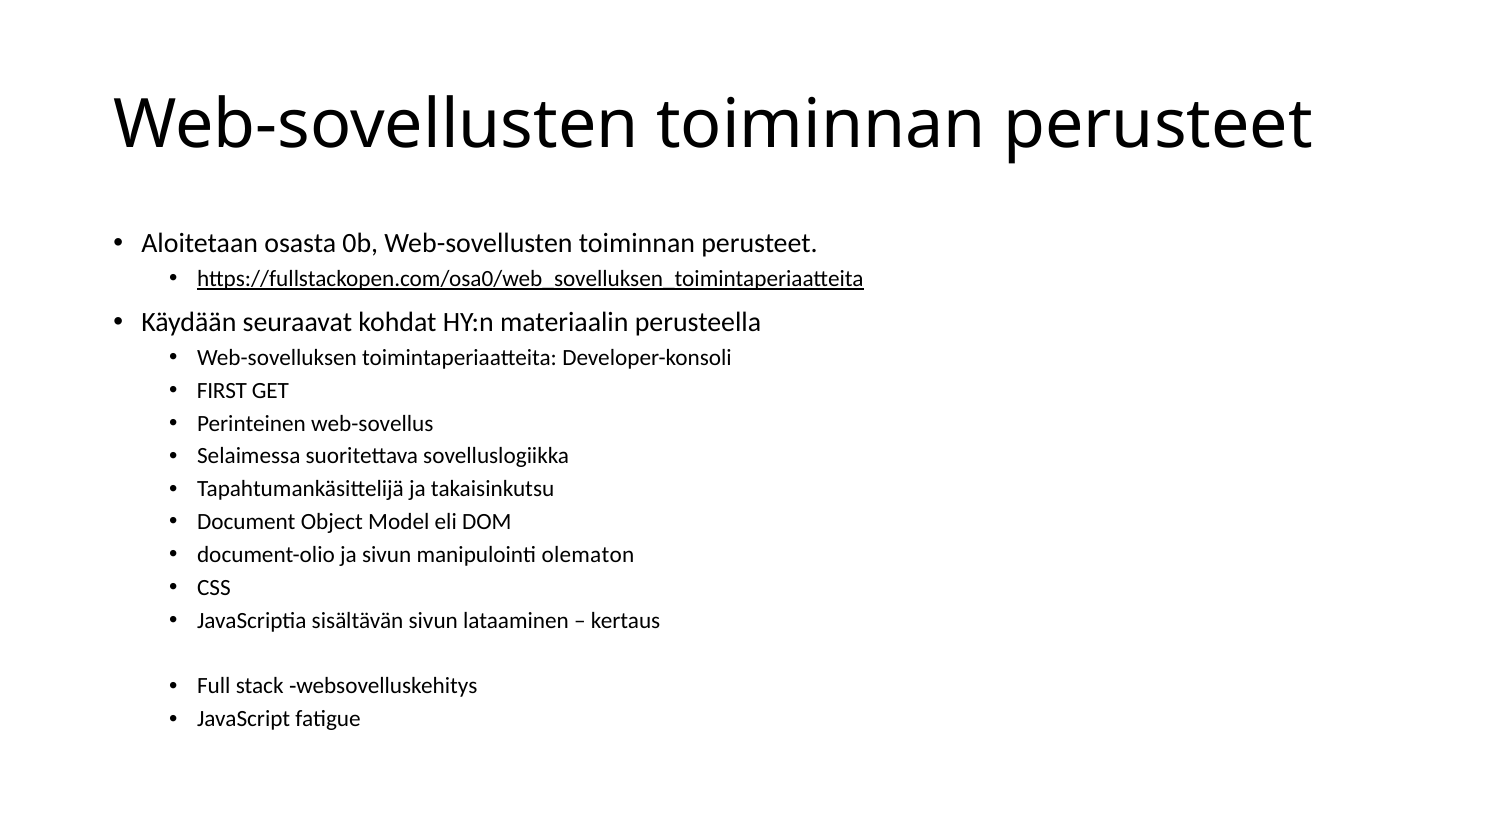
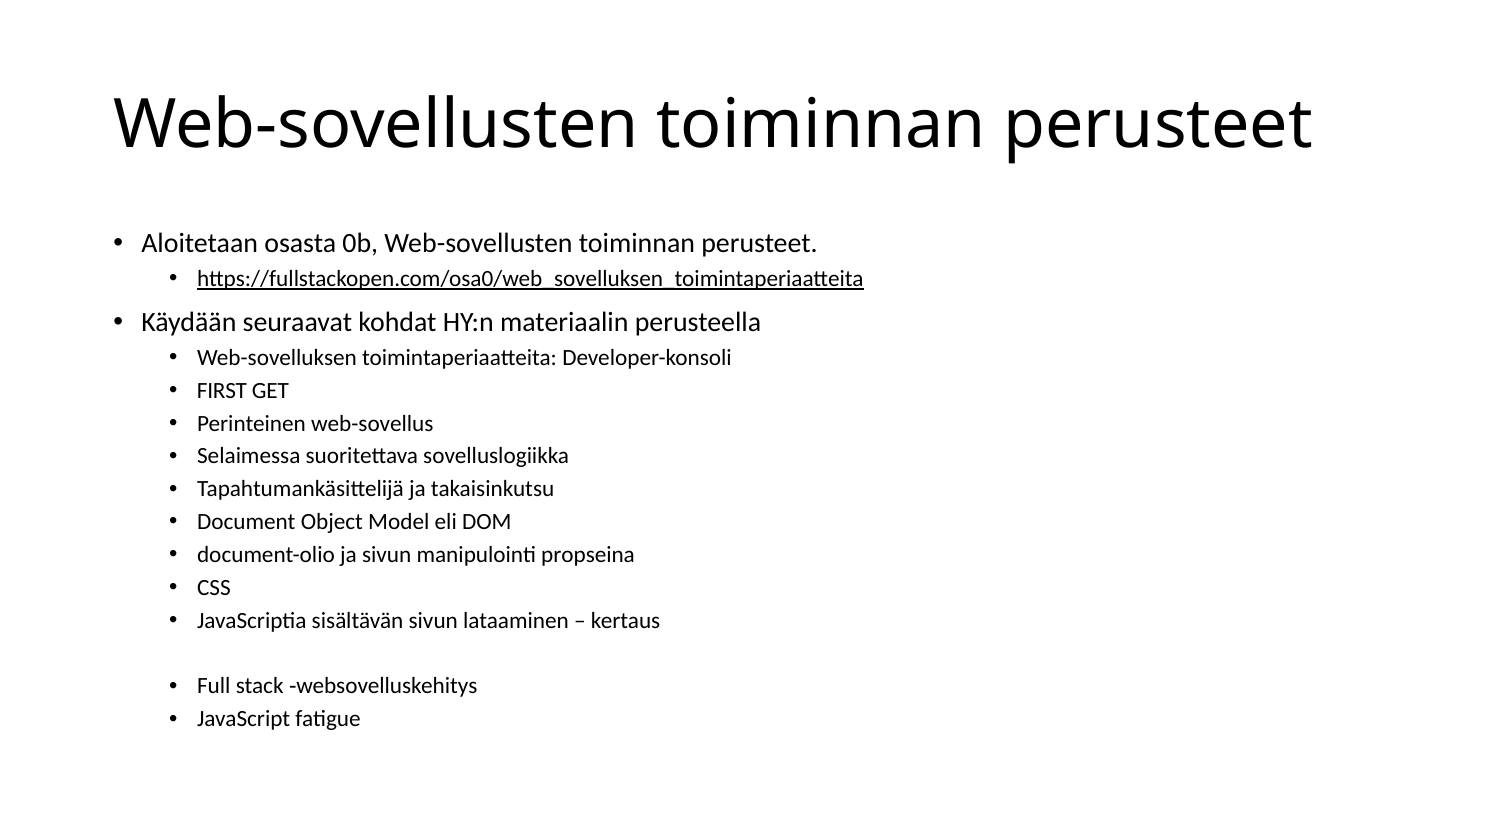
olematon: olematon -> propseina
